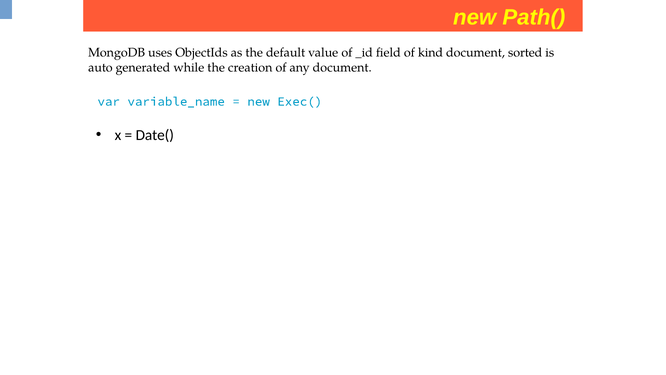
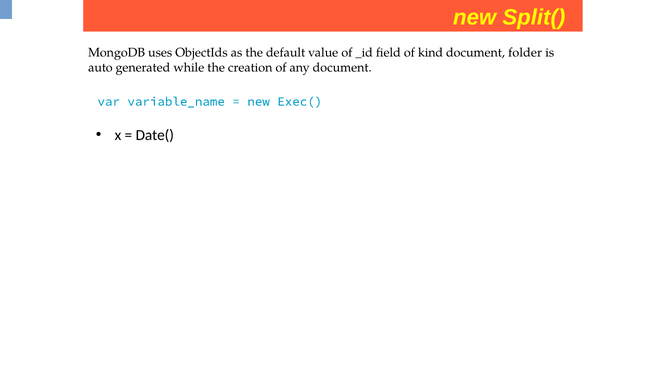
Path(: Path( -> Split(
sorted: sorted -> folder
